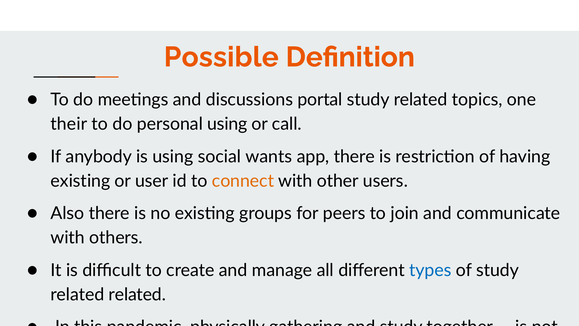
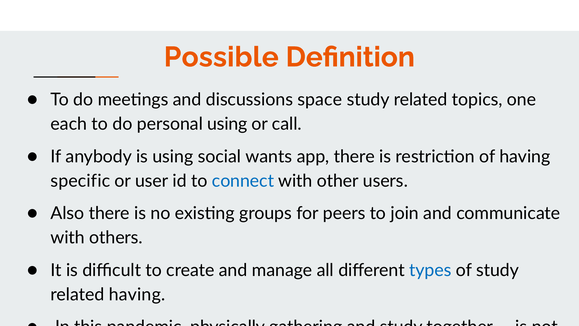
portal: portal -> space
their: their -> each
existing at (80, 181): existing -> specific
connect colour: orange -> blue
related related: related -> having
